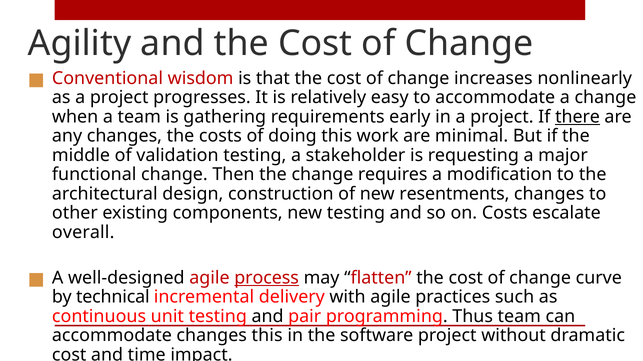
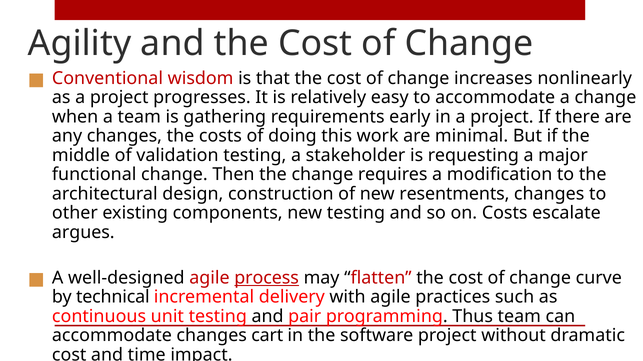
there underline: present -> none
overall: overall -> argues
changes this: this -> cart
